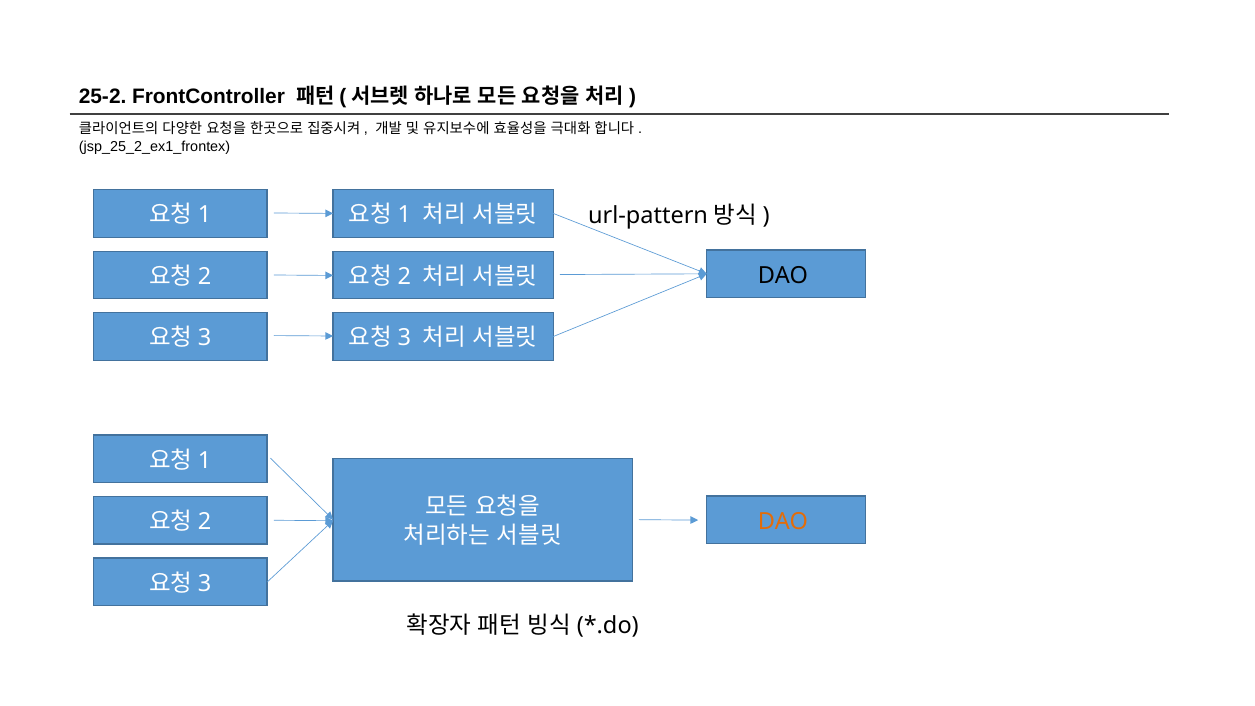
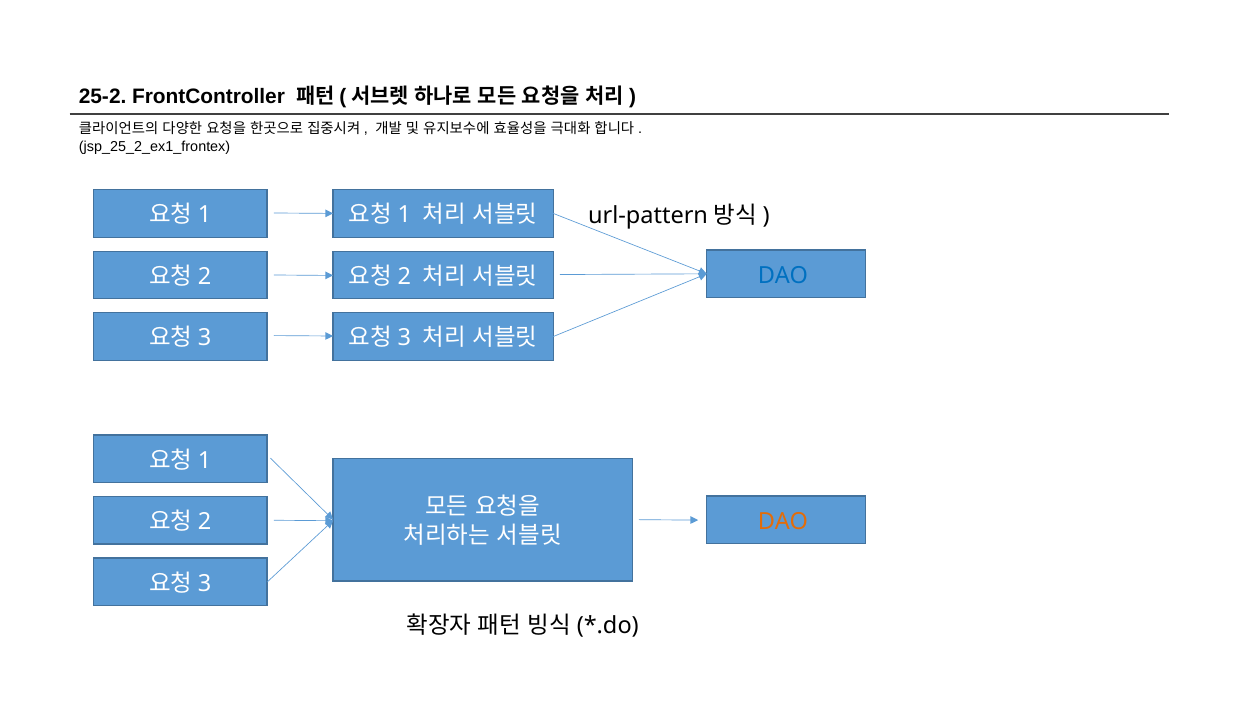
DAO at (783, 275) colour: black -> blue
